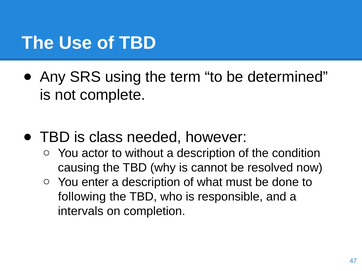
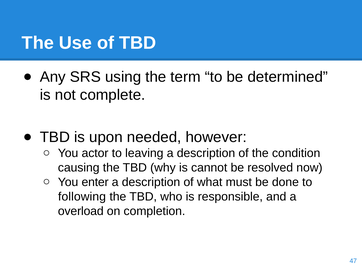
class: class -> upon
without: without -> leaving
intervals: intervals -> overload
